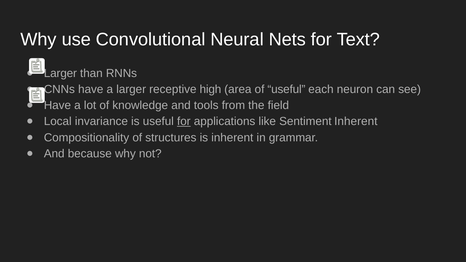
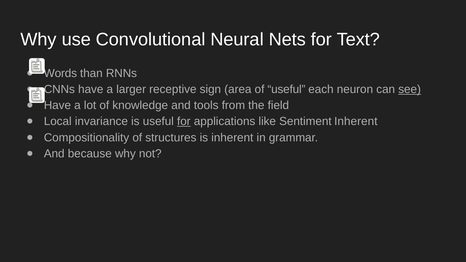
Larger at (60, 73): Larger -> Words
high: high -> sign
see underline: none -> present
